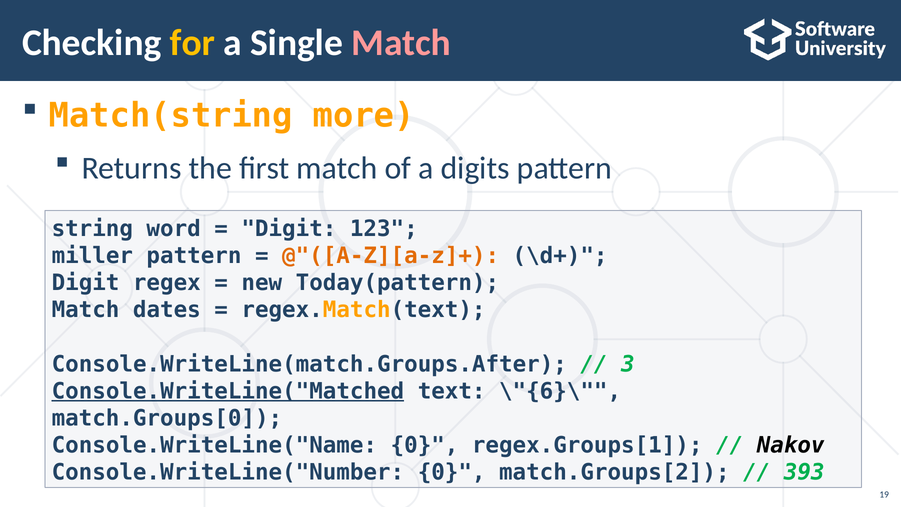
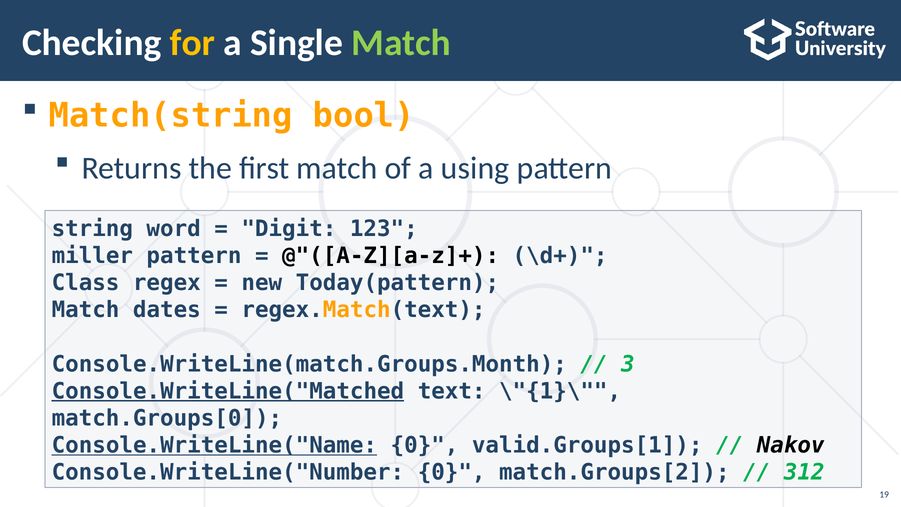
Match at (401, 43) colour: pink -> light green
more: more -> bool
digits: digits -> using
@"([A-Z][a-z]+ colour: orange -> black
Digit at (86, 283): Digit -> Class
Console.WriteLine(match.Groups.After: Console.WriteLine(match.Groups.After -> Console.WriteLine(match.Groups.Month
\"{6}\: \"{6}\ -> \"{1}\
Console.WriteLine("Name underline: none -> present
regex.Groups[1: regex.Groups[1 -> valid.Groups[1
393: 393 -> 312
